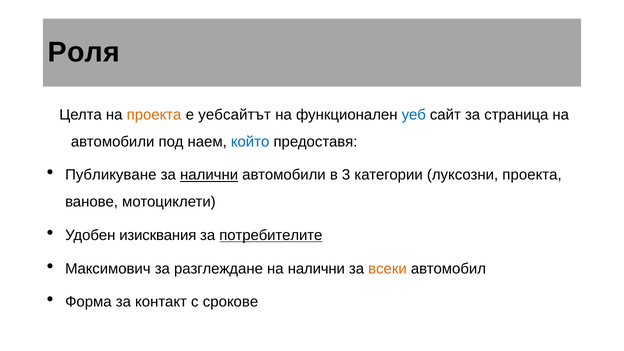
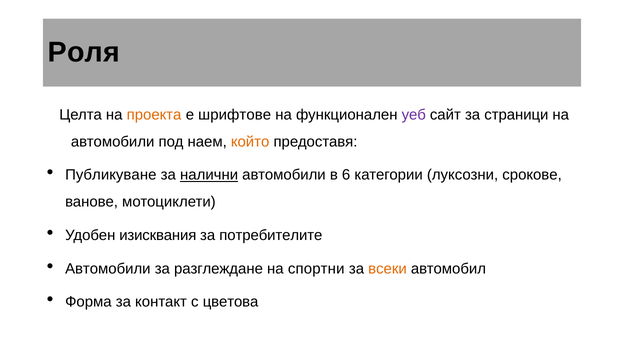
уебсайтът: уебсайтът -> шрифтове
уеб colour: blue -> purple
страница: страница -> страници
който colour: blue -> orange
3: 3 -> 6
луксозни проекта: проекта -> срокове
потребителите underline: present -> none
Максимович at (108, 269): Максимович -> Автомобили
на налични: налични -> спортни
срокове: срокове -> цветова
